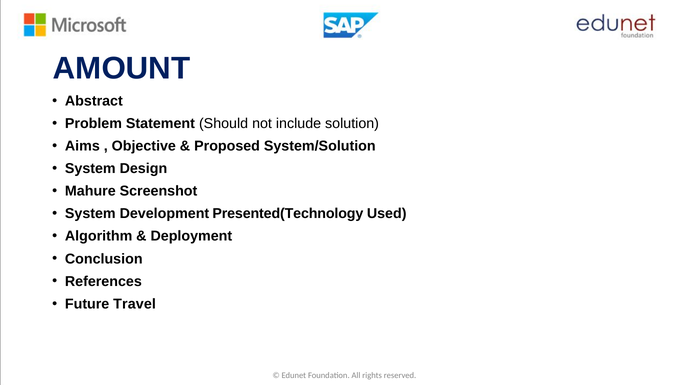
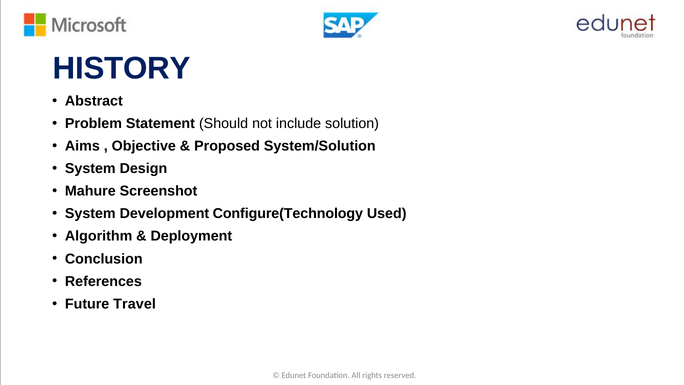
AMOUNT: AMOUNT -> HISTORY
Presented(Technology: Presented(Technology -> Configure(Technology
